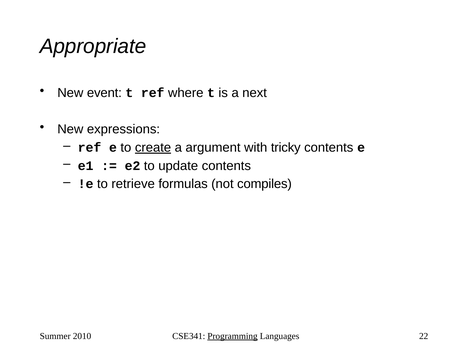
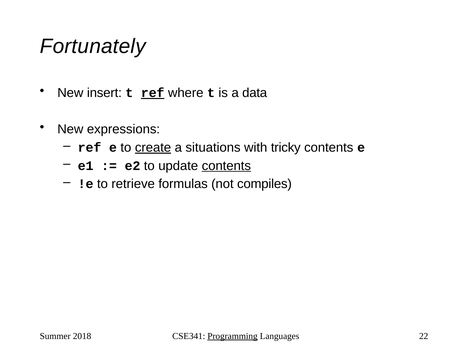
Appropriate: Appropriate -> Fortunately
event: event -> insert
ref at (153, 93) underline: none -> present
next: next -> data
argument: argument -> situations
contents at (226, 166) underline: none -> present
2010: 2010 -> 2018
